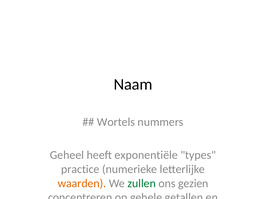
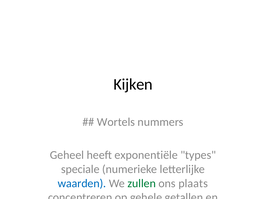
Naam: Naam -> Kijken
practice: practice -> speciale
waarden colour: orange -> blue
gezien: gezien -> plaats
